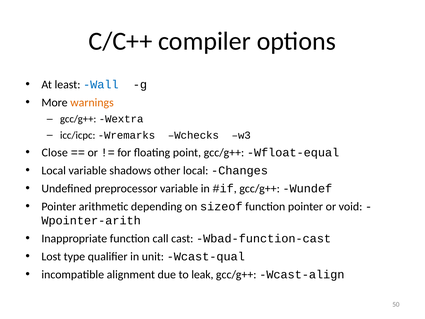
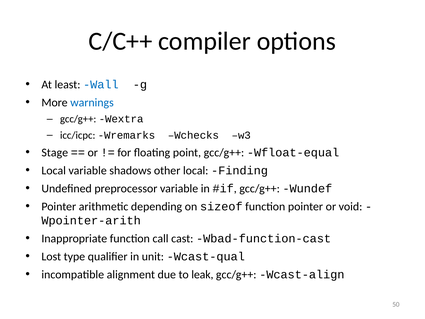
warnings colour: orange -> blue
Close: Close -> Stage
Changes: Changes -> Finding
